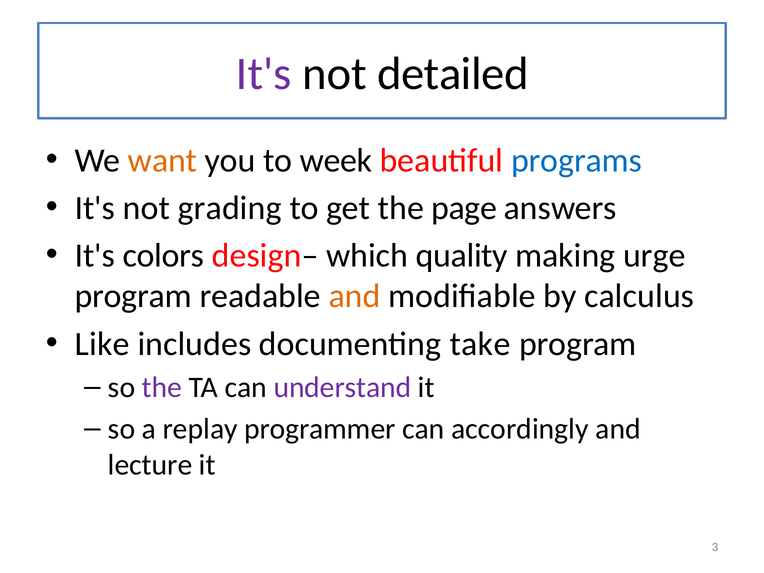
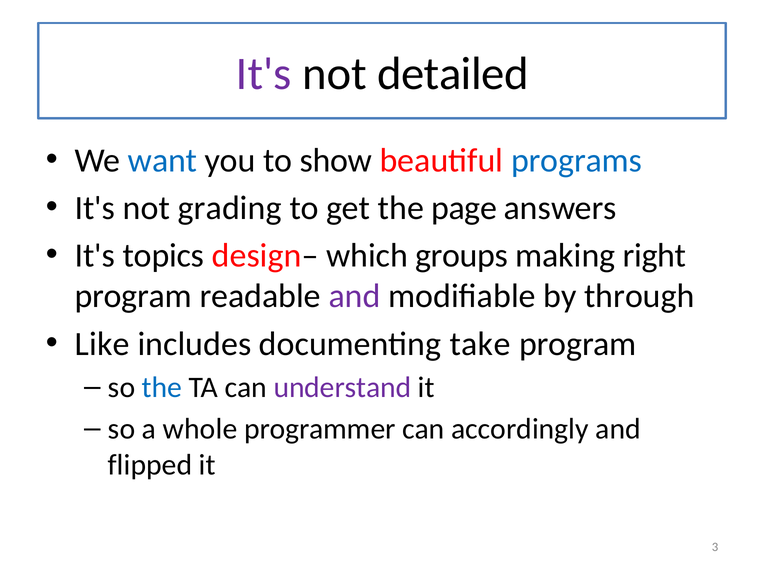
want colour: orange -> blue
week: week -> show
colors: colors -> topics
quality: quality -> groups
urge: urge -> right
and at (355, 296) colour: orange -> purple
calculus: calculus -> through
the at (162, 388) colour: purple -> blue
replay: replay -> whole
lecture: lecture -> flipped
